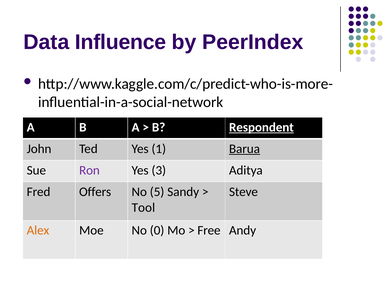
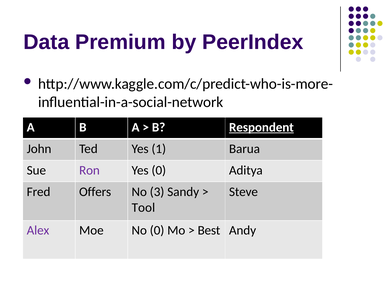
Influence: Influence -> Premium
Barua underline: present -> none
Yes 3: 3 -> 0
5: 5 -> 3
Alex colour: orange -> purple
Free: Free -> Best
